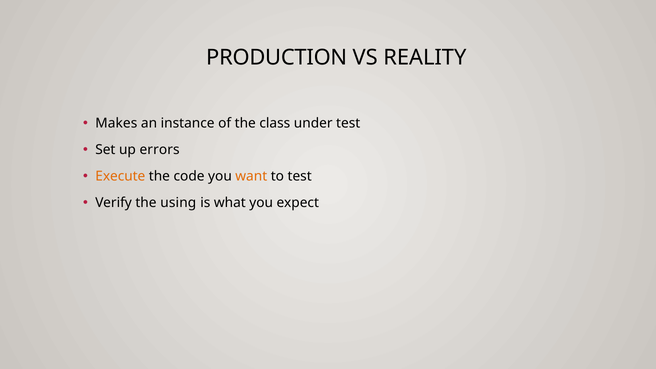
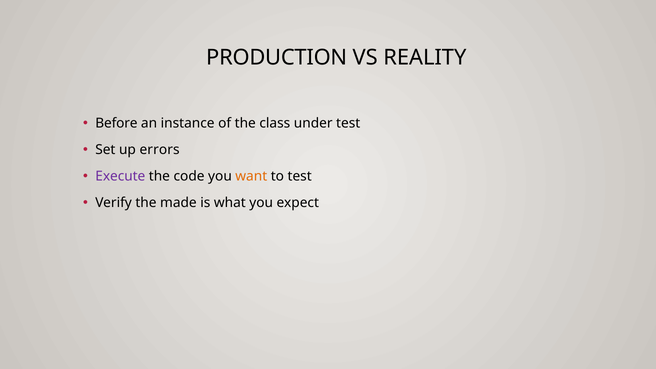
Makes: Makes -> Before
Execute colour: orange -> purple
using: using -> made
